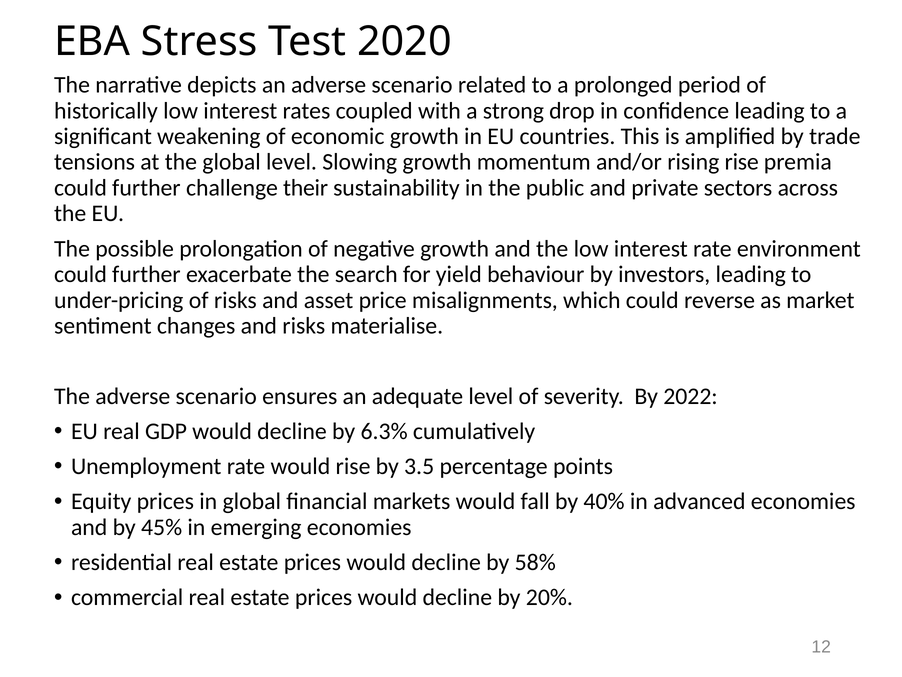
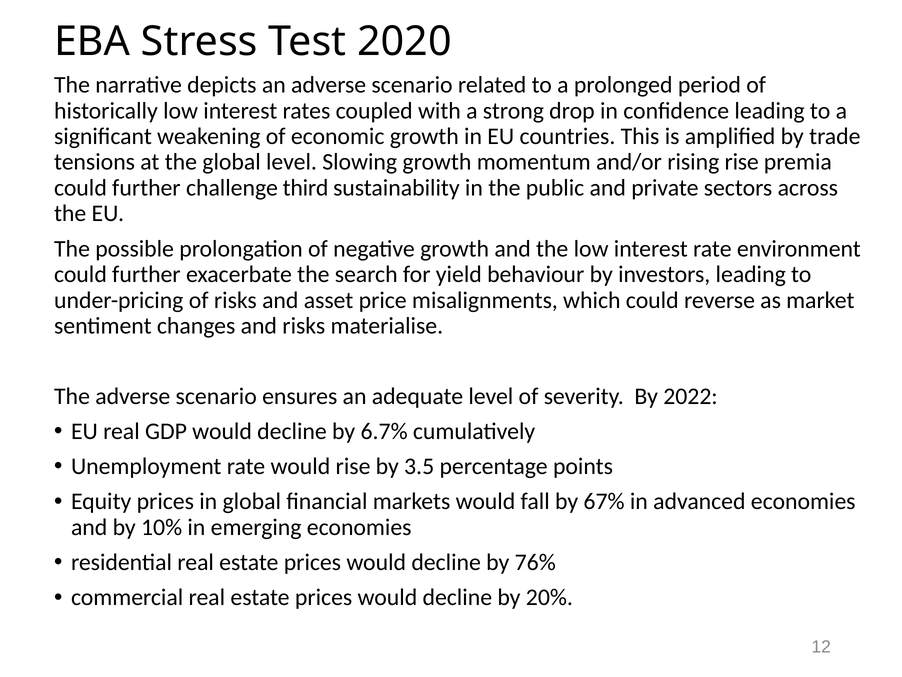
their: their -> third
6.3%: 6.3% -> 6.7%
40%: 40% -> 67%
45%: 45% -> 10%
58%: 58% -> 76%
